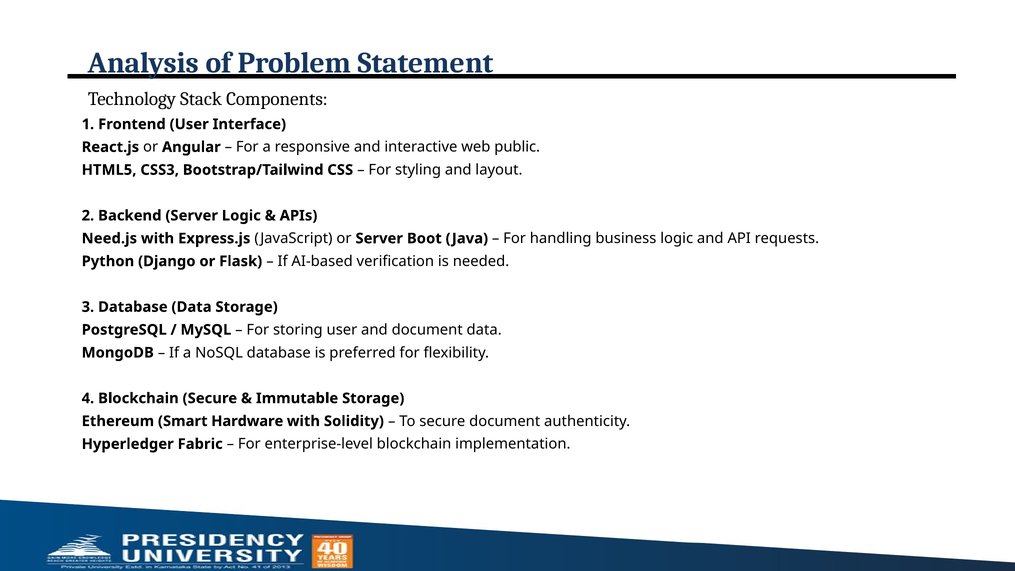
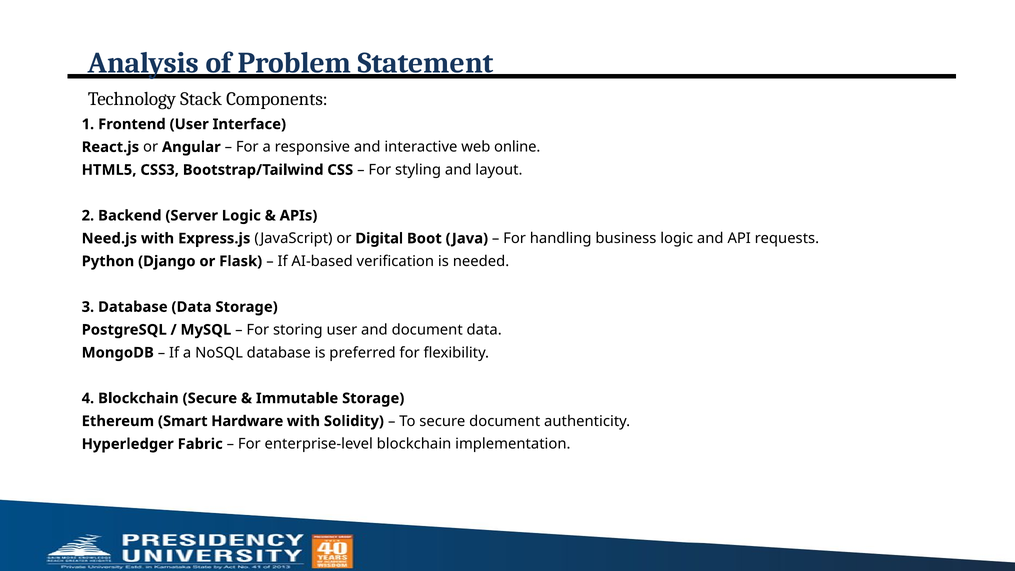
public: public -> online
or Server: Server -> Digital
